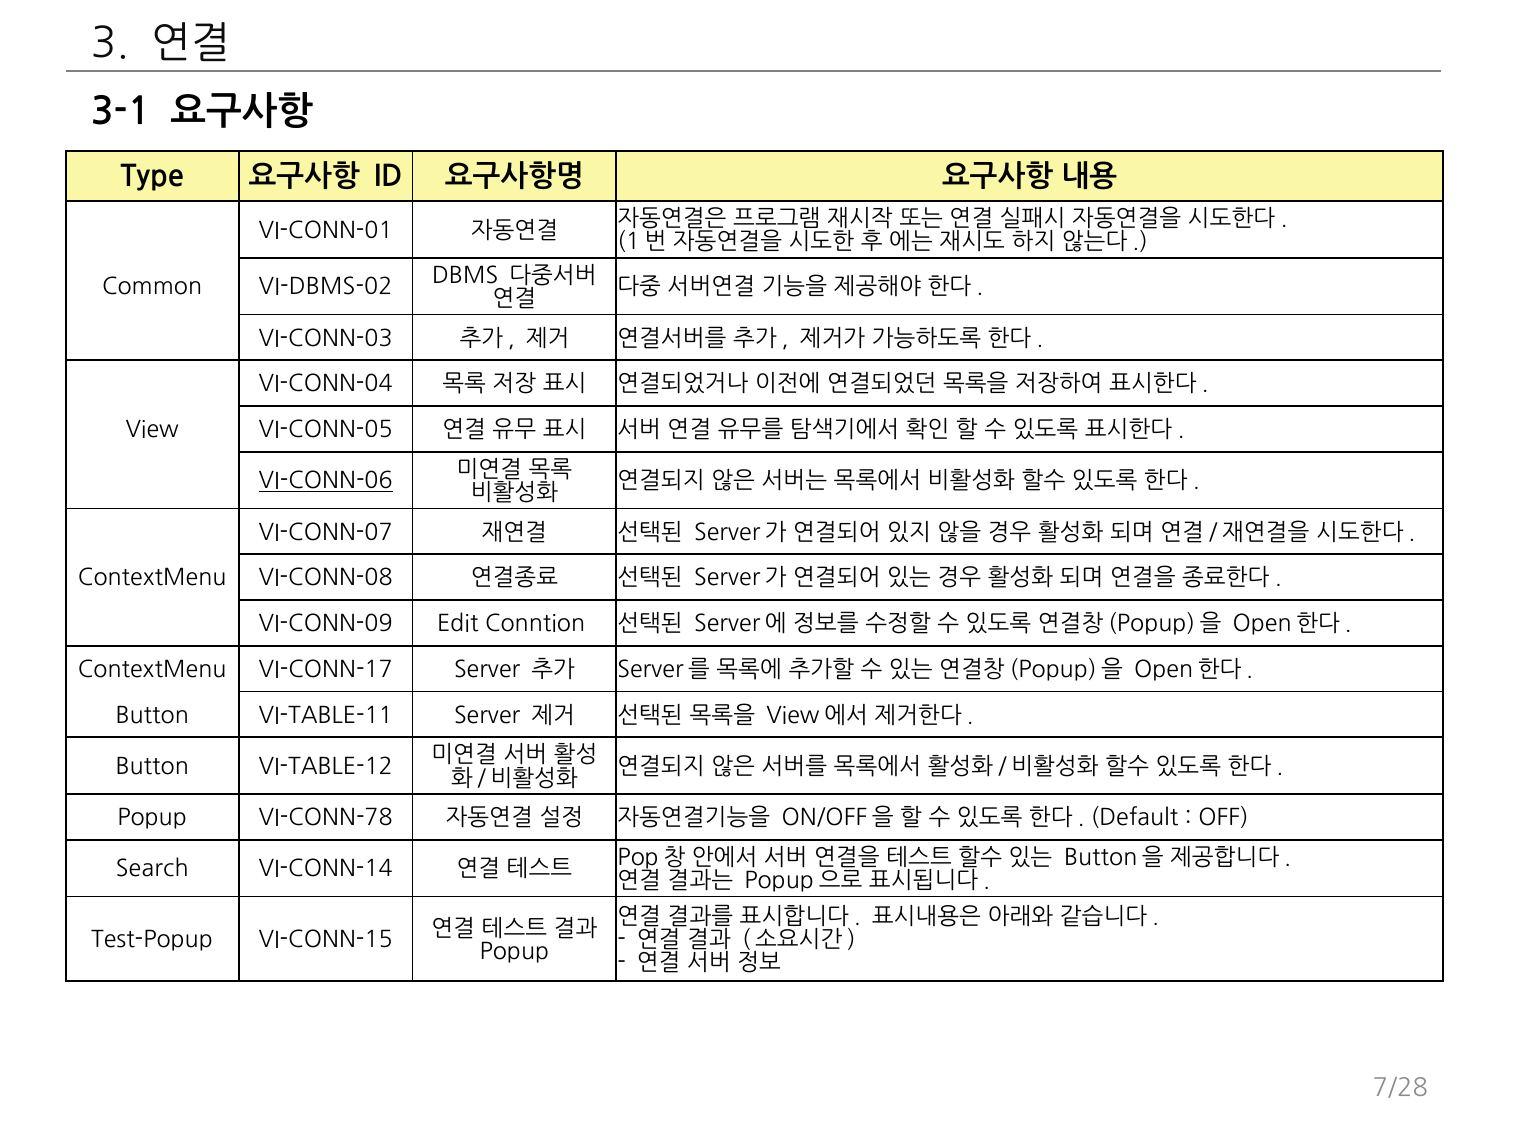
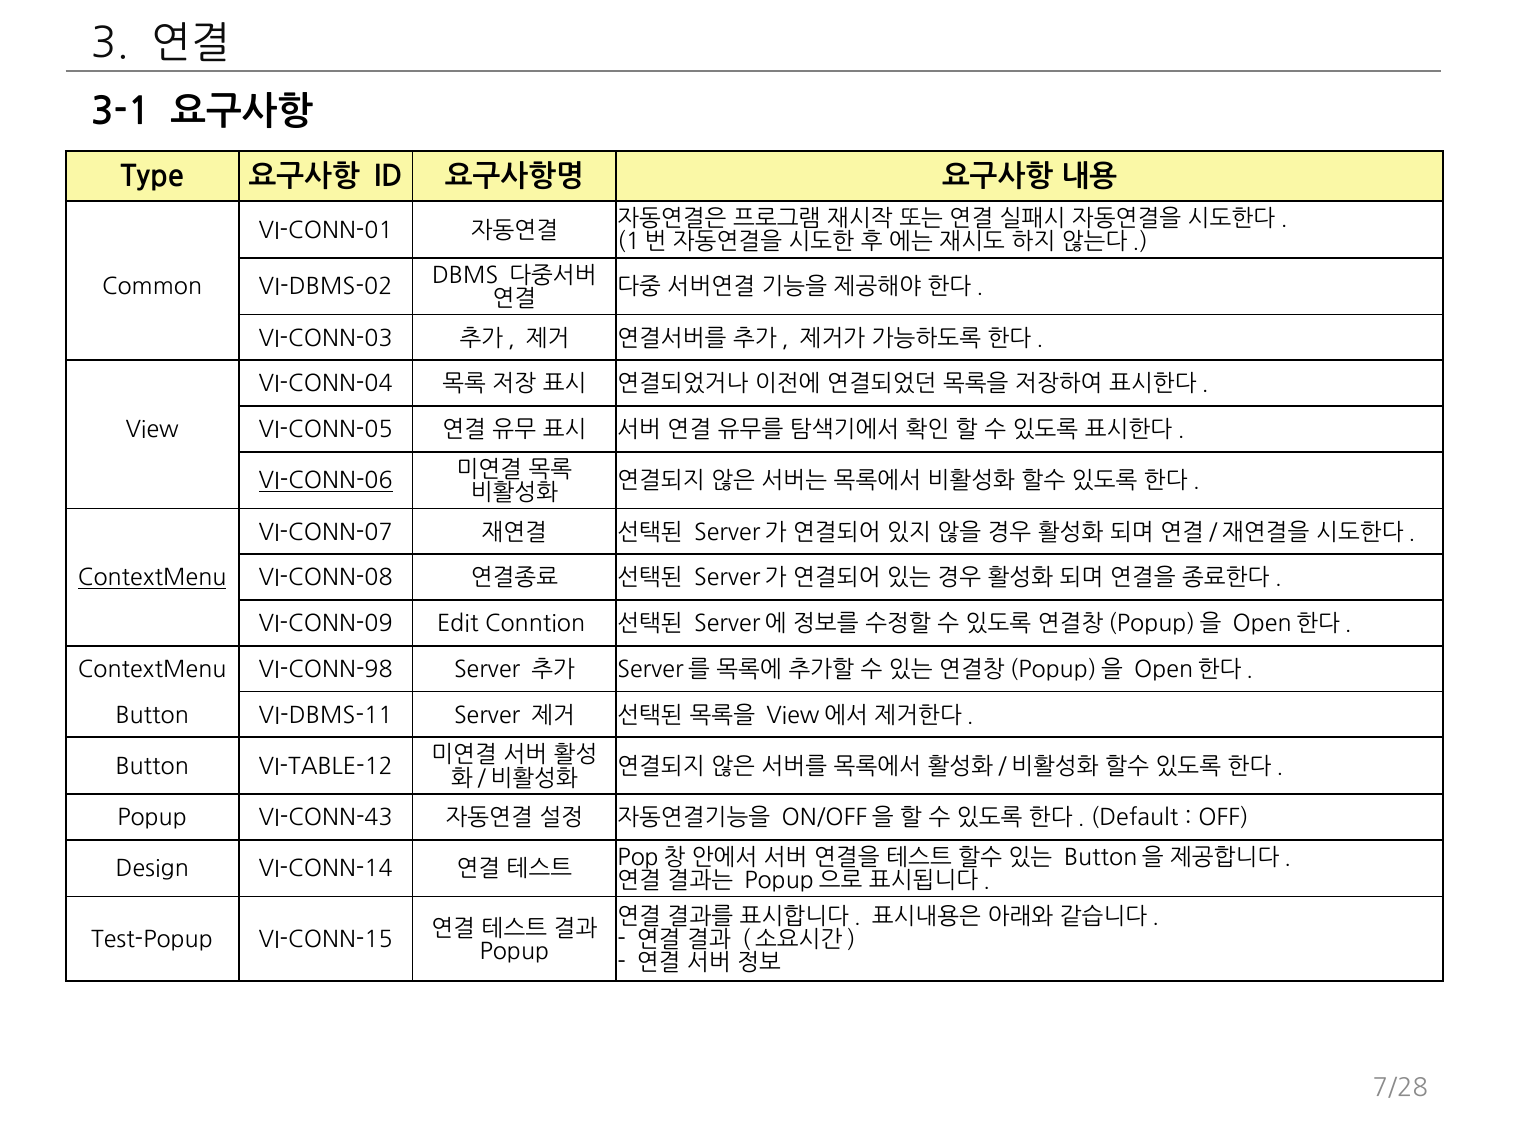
ContextMenu at (152, 578) underline: none -> present
VI-CONN-17: VI-CONN-17 -> VI-CONN-98
VI-TABLE-11: VI-TABLE-11 -> VI-DBMS-11
VI-CONN-78: VI-CONN-78 -> VI-CONN-43
Search: Search -> Design
